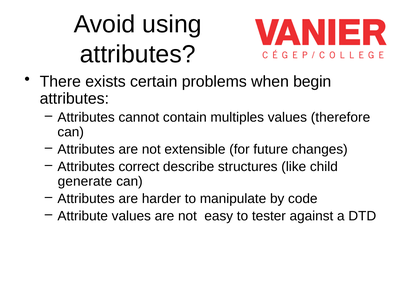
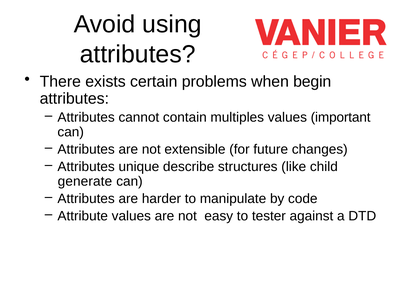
therefore: therefore -> important
correct: correct -> unique
